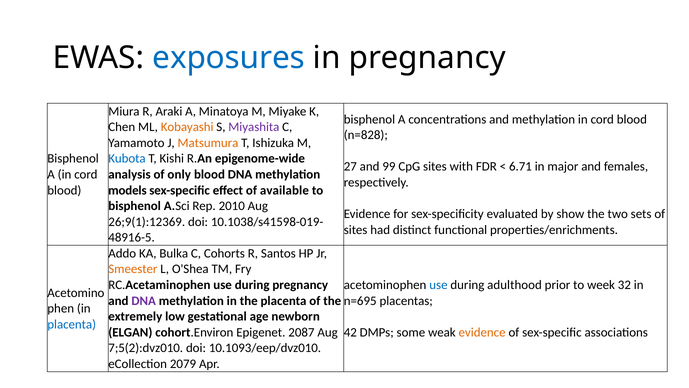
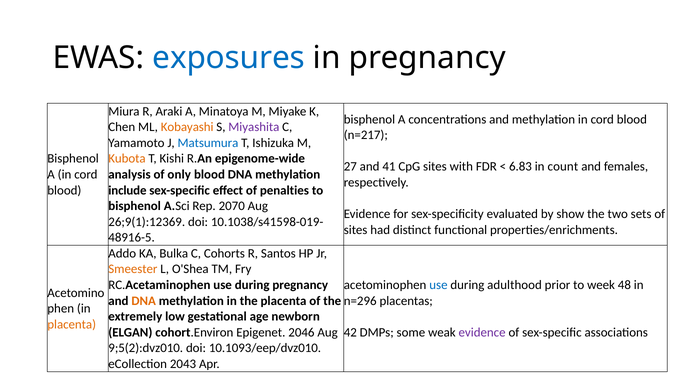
n=828: n=828 -> n=217
Matsumura colour: orange -> blue
Kubota colour: blue -> orange
99: 99 -> 41
6.71: 6.71 -> 6.83
major: major -> count
models: models -> include
available: available -> penalties
2010: 2010 -> 2070
32: 32 -> 48
DNA at (144, 300) colour: purple -> orange
n=695: n=695 -> n=296
placenta at (72, 324) colour: blue -> orange
2087: 2087 -> 2046
evidence at (482, 332) colour: orange -> purple
7;5(2):dvz010: 7;5(2):dvz010 -> 9;5(2):dvz010
2079: 2079 -> 2043
